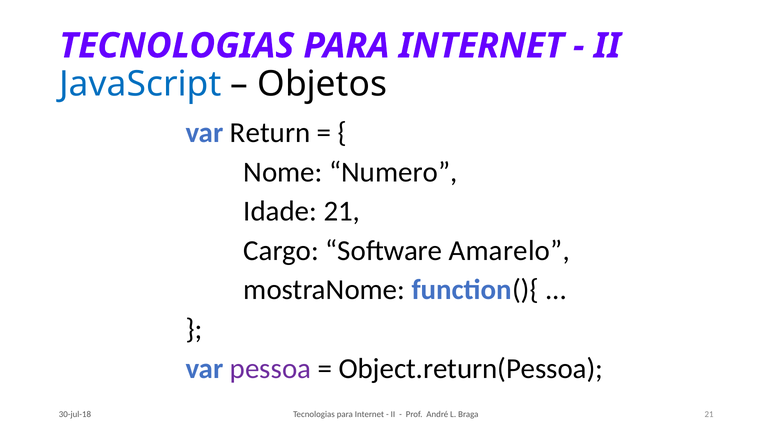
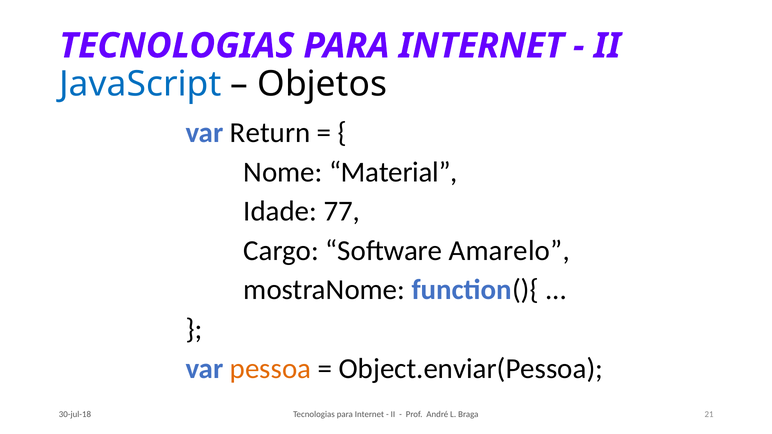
Numero: Numero -> Material
Idade 21: 21 -> 77
pessoa colour: purple -> orange
Object.return(Pessoa: Object.return(Pessoa -> Object.enviar(Pessoa
